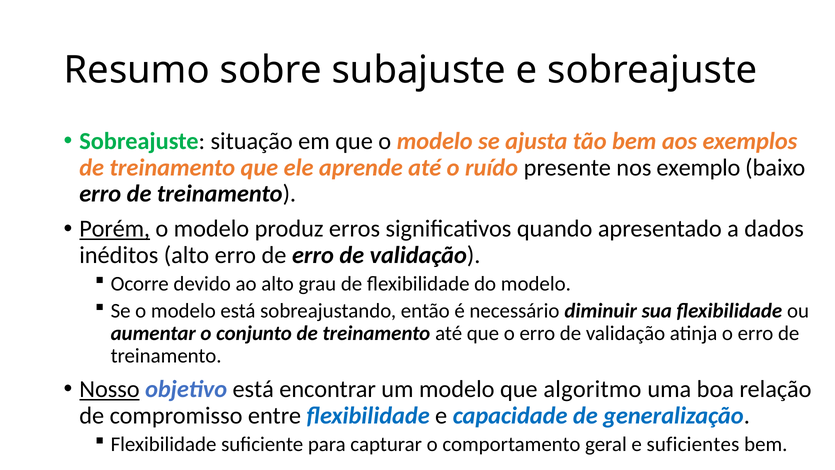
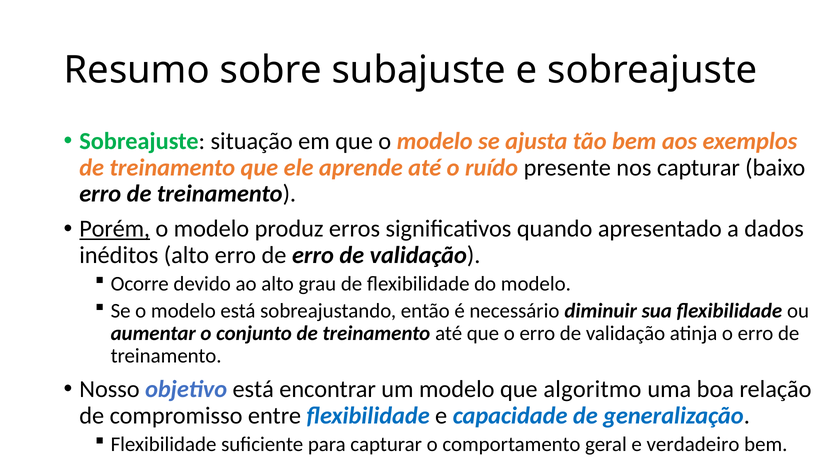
nos exemplo: exemplo -> capturar
Nosso underline: present -> none
suficientes: suficientes -> verdadeiro
